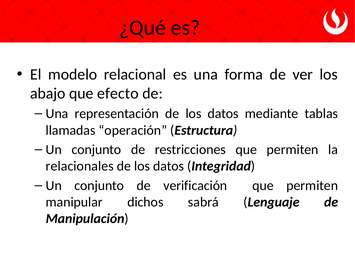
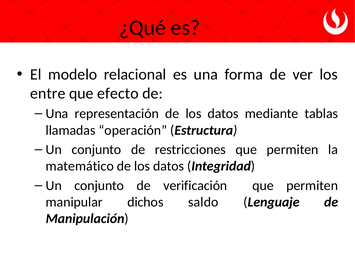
abajo: abajo -> entre
relacionales: relacionales -> matemático
sabrá: sabrá -> saldo
